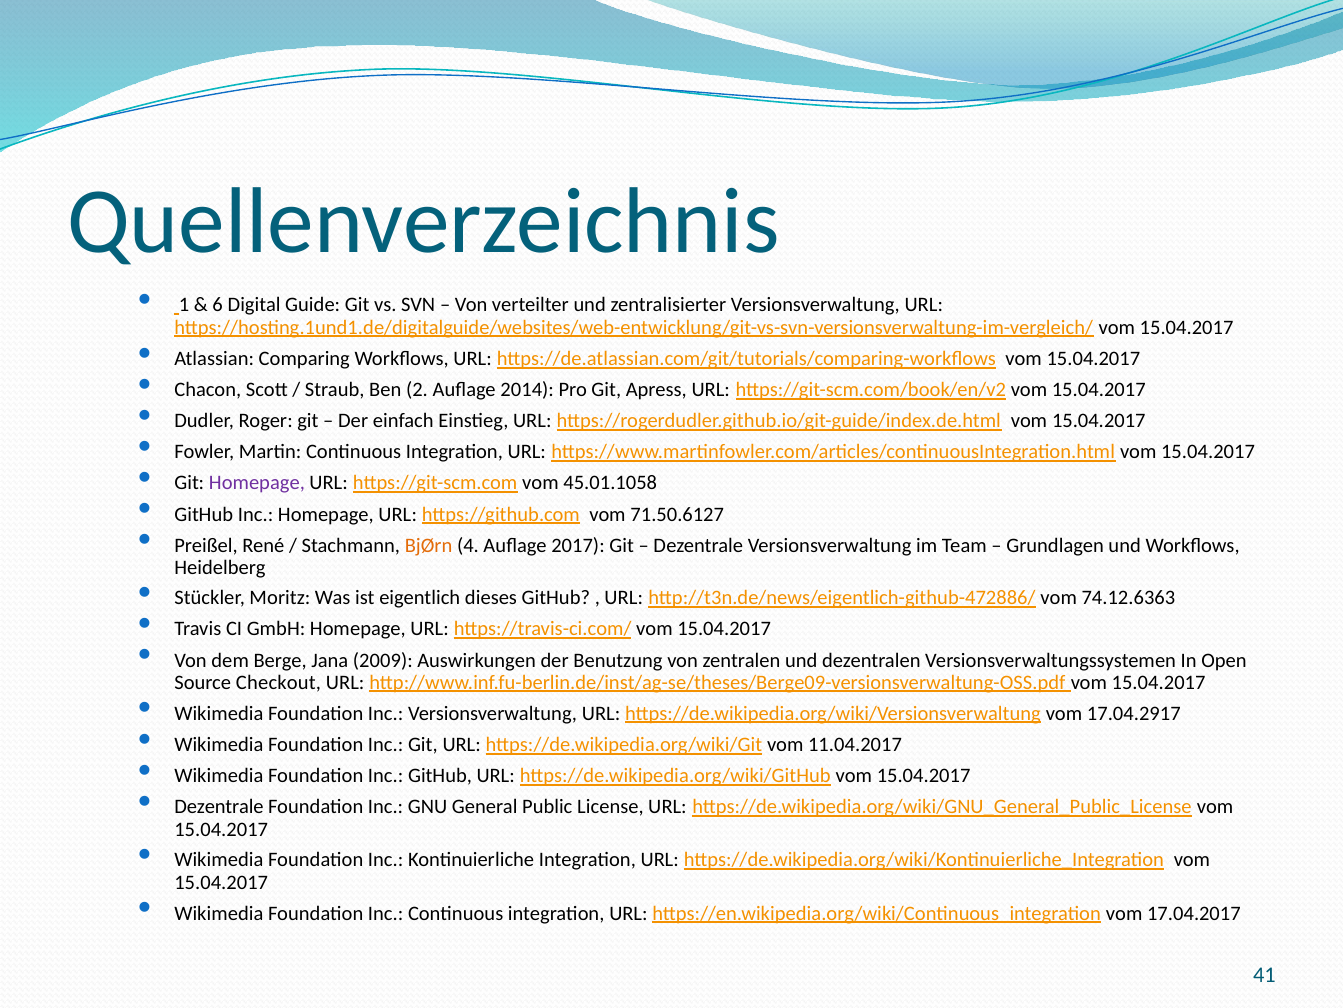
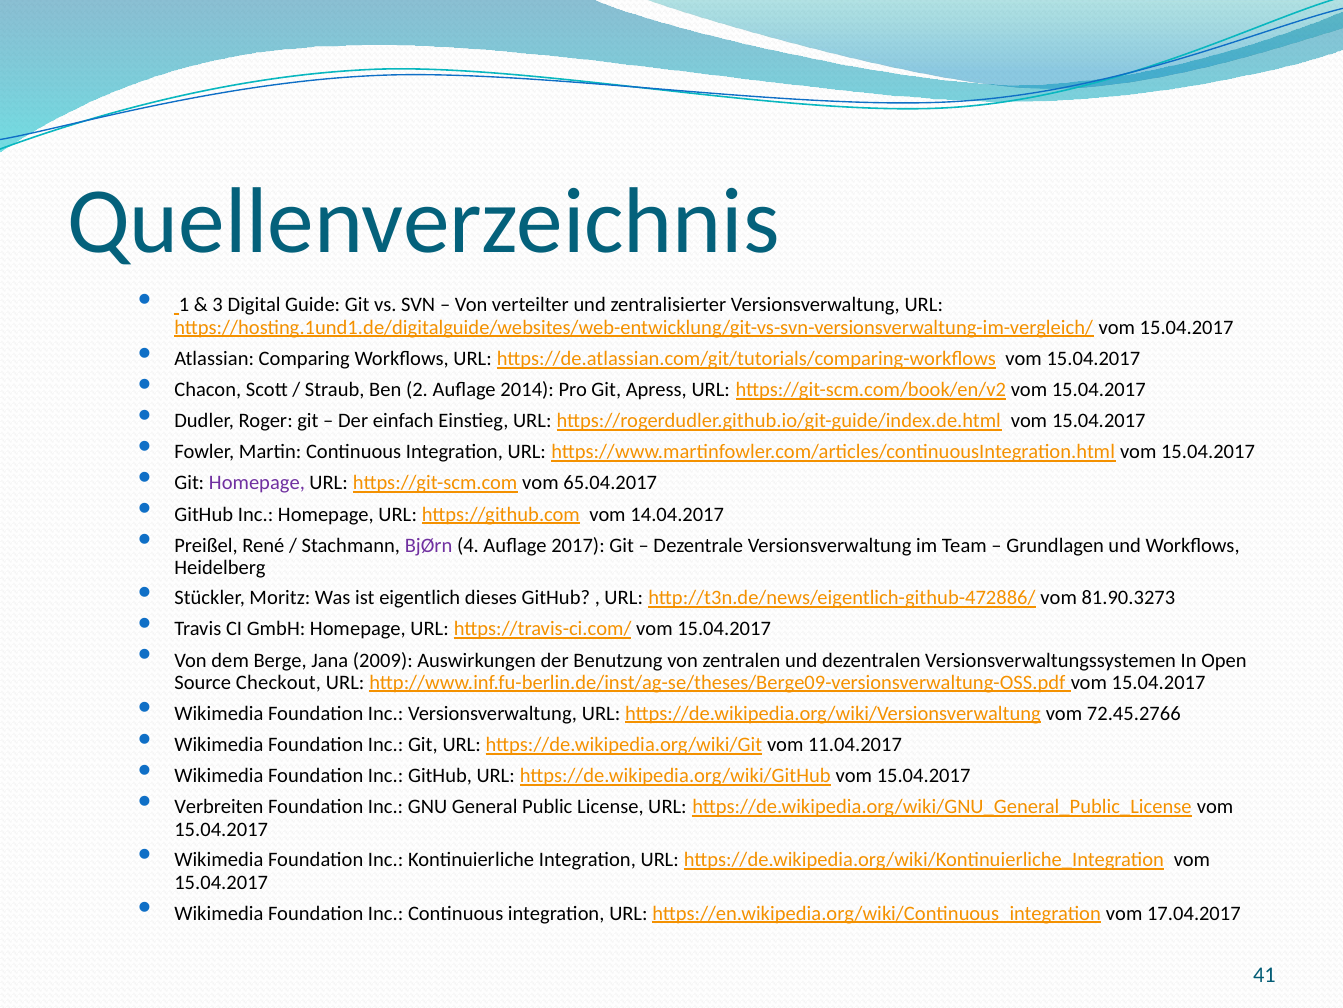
6: 6 -> 3
45.01.1058: 45.01.1058 -> 65.04.2017
71.50.6127: 71.50.6127 -> 14.04.2017
BjØrn colour: orange -> purple
74.12.6363: 74.12.6363 -> 81.90.3273
17.04.2917: 17.04.2917 -> 72.45.2766
Dezentrale at (219, 806): Dezentrale -> Verbreiten
